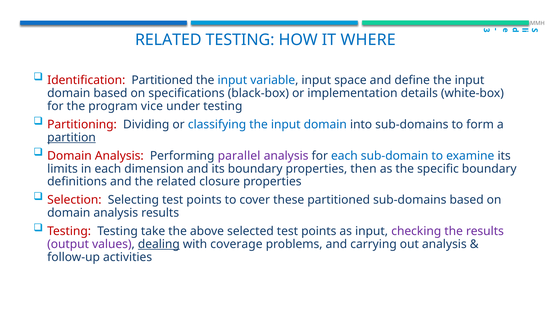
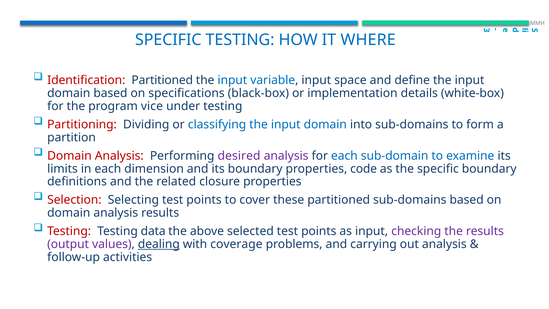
RELATED at (168, 40): RELATED -> SPECIFIC
partition underline: present -> none
parallel: parallel -> desired
then: then -> code
take: take -> data
